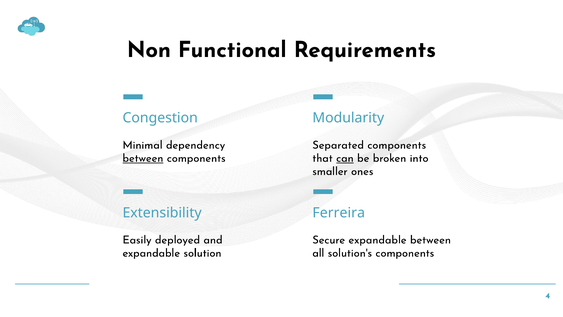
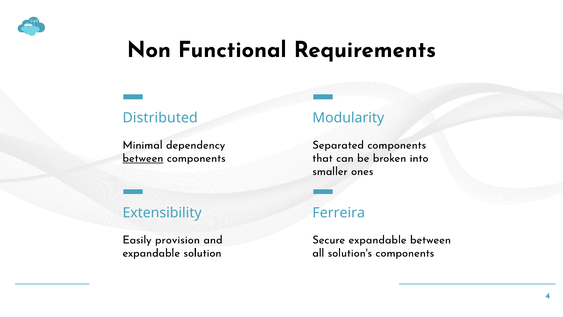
Congestion: Congestion -> Distributed
can underline: present -> none
deployed: deployed -> provision
